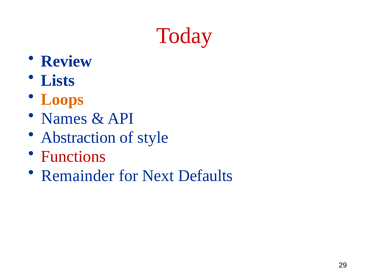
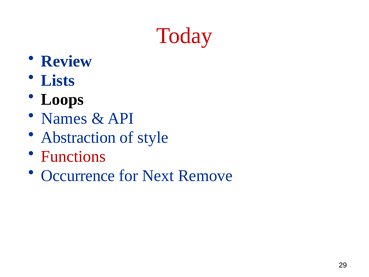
Loops colour: orange -> black
Remainder: Remainder -> Occurrence
Defaults: Defaults -> Remove
